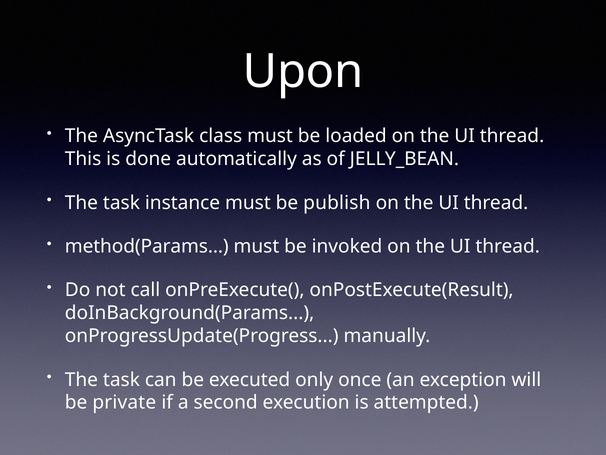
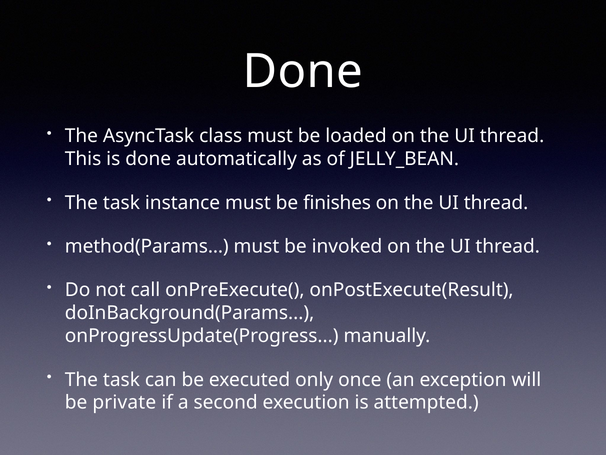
Upon at (303, 72): Upon -> Done
publish: publish -> finishes
